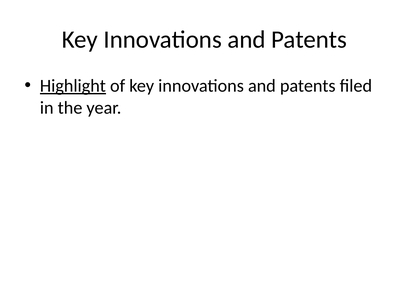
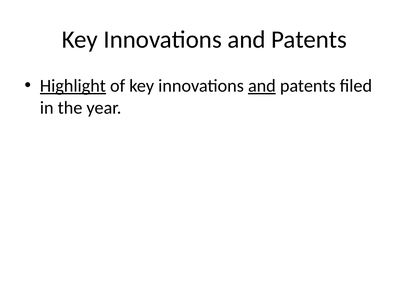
and at (262, 86) underline: none -> present
